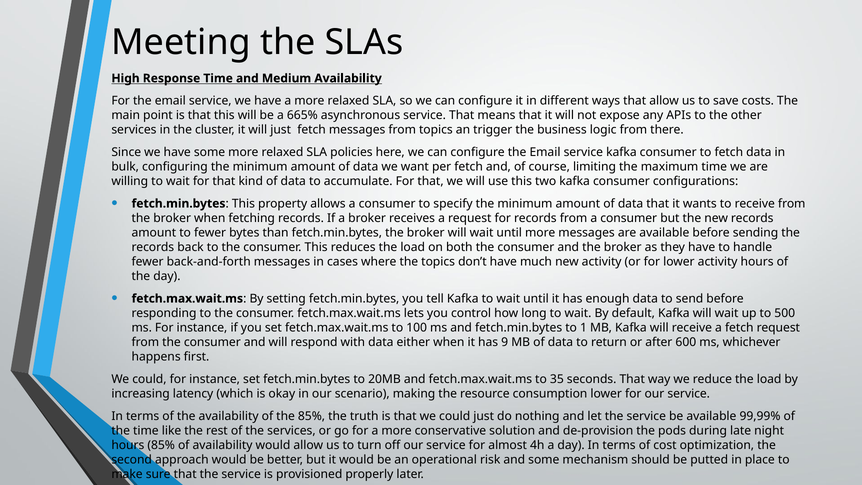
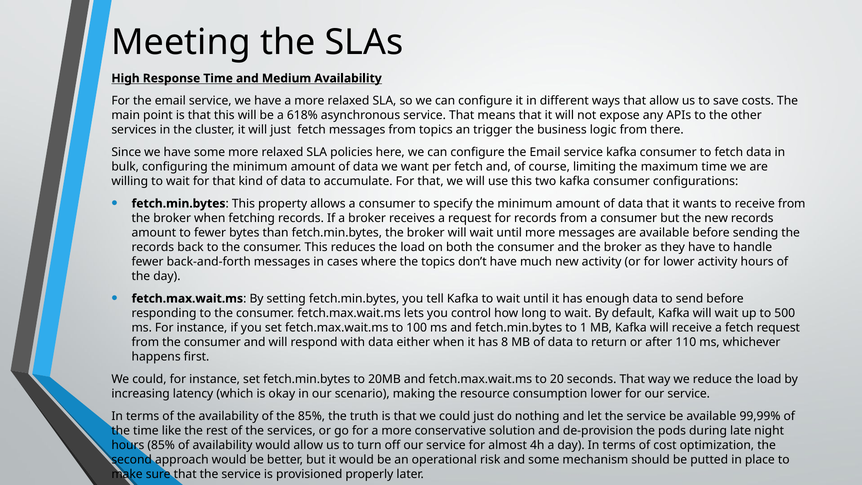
665%: 665% -> 618%
9: 9 -> 8
600: 600 -> 110
35: 35 -> 20
